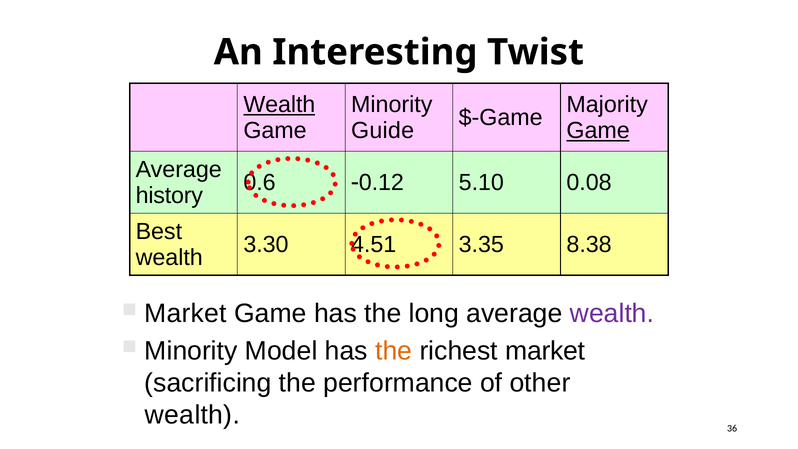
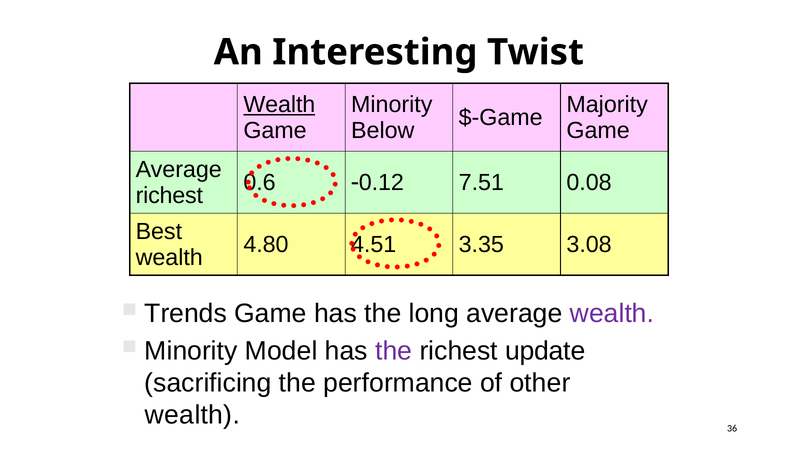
Guide: Guide -> Below
Game at (598, 131) underline: present -> none
5.10: 5.10 -> 7.51
history at (169, 196): history -> richest
3.30: 3.30 -> 4.80
8.38: 8.38 -> 3.08
Market at (186, 314): Market -> Trends
the at (394, 351) colour: orange -> purple
richest market: market -> update
